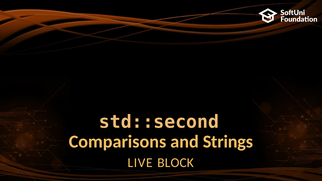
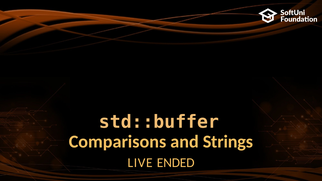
std::second: std::second -> std::buffer
BLOCK: BLOCK -> ENDED
